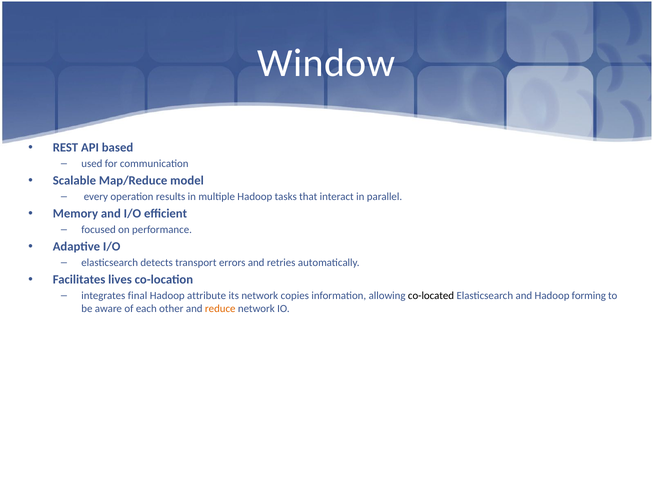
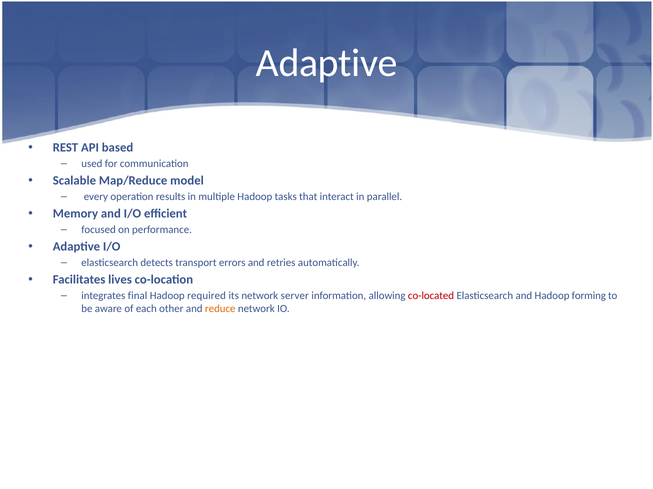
Window at (326, 63): Window -> Adaptive
attribute: attribute -> required
copies: copies -> server
co-located colour: black -> red
